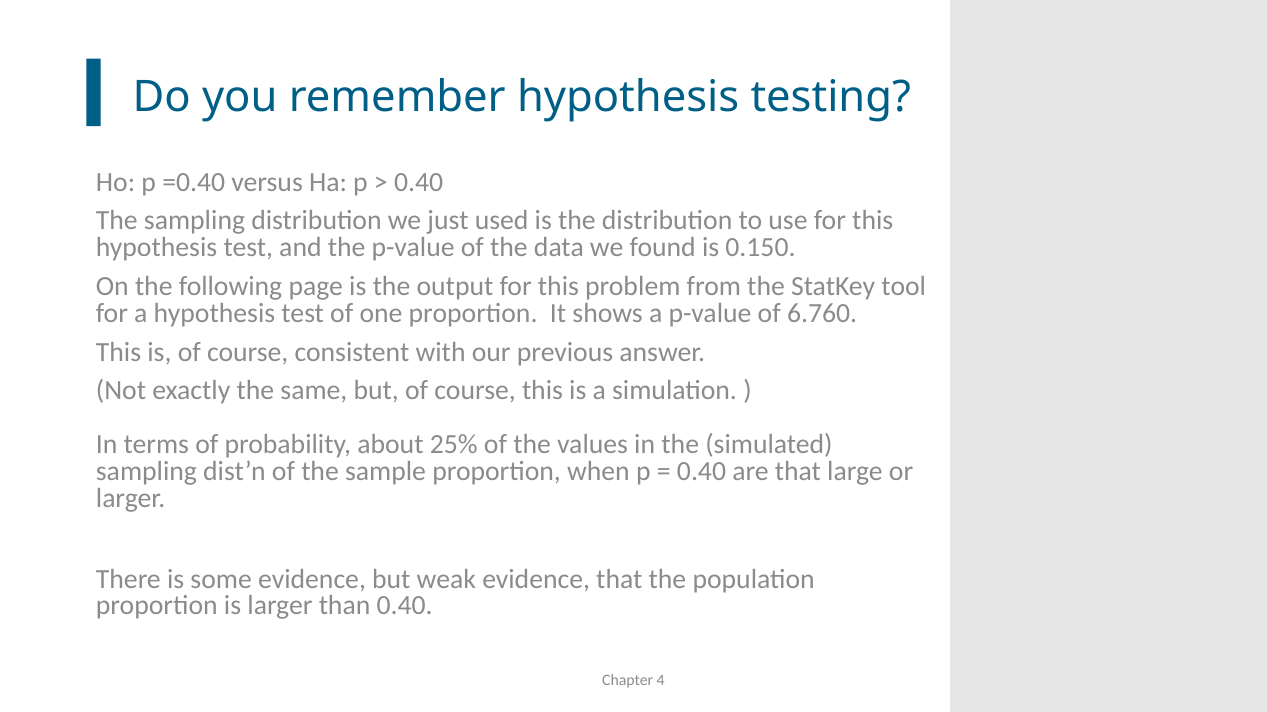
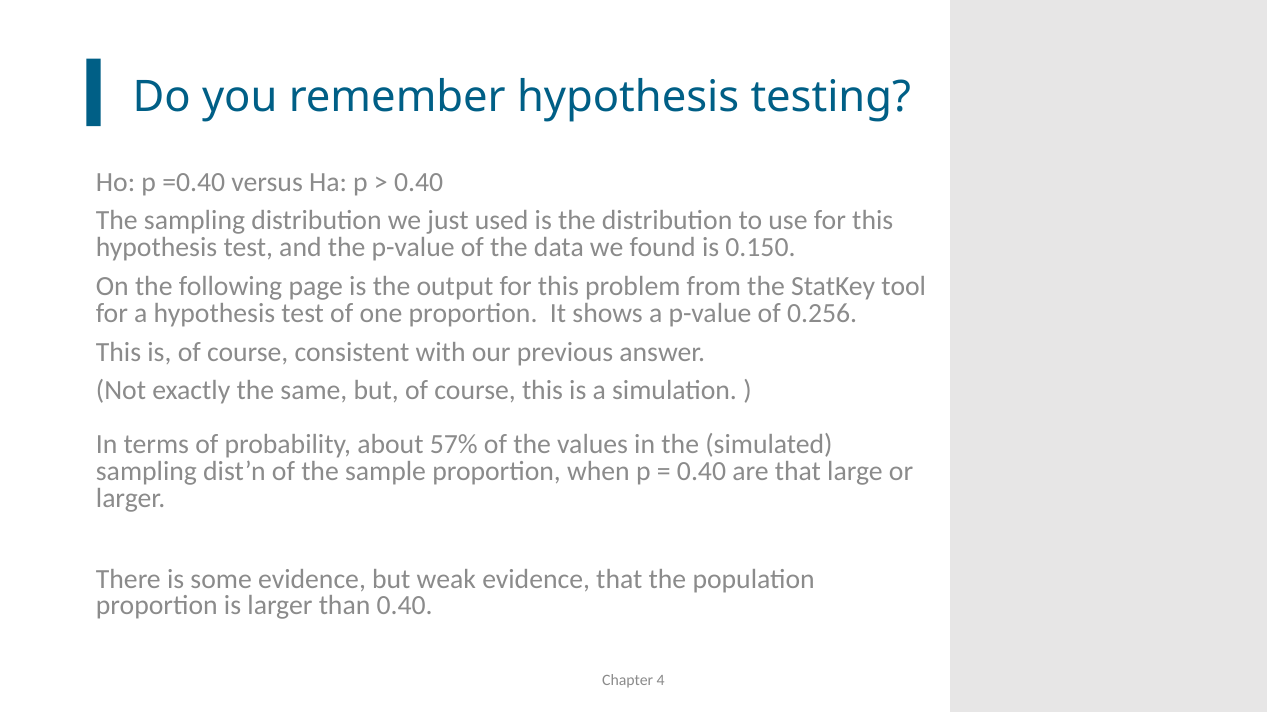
6.760: 6.760 -> 0.256
25%: 25% -> 57%
